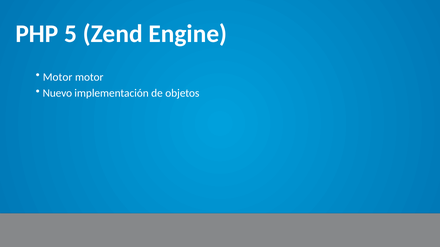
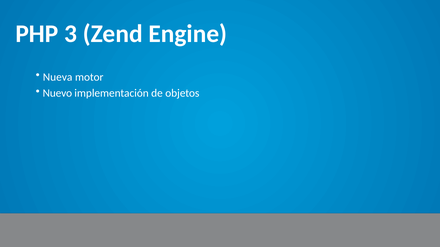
5: 5 -> 3
Motor at (58, 77): Motor -> Nueva
